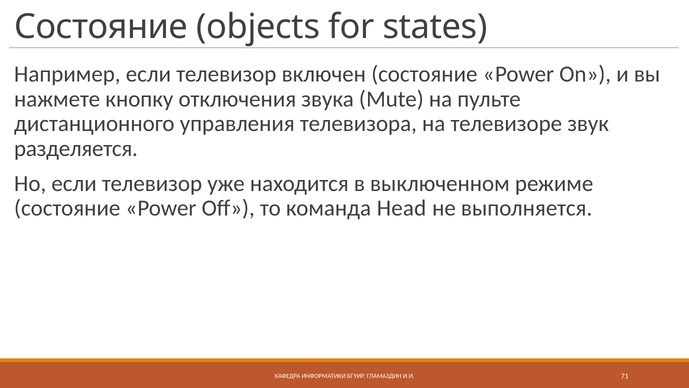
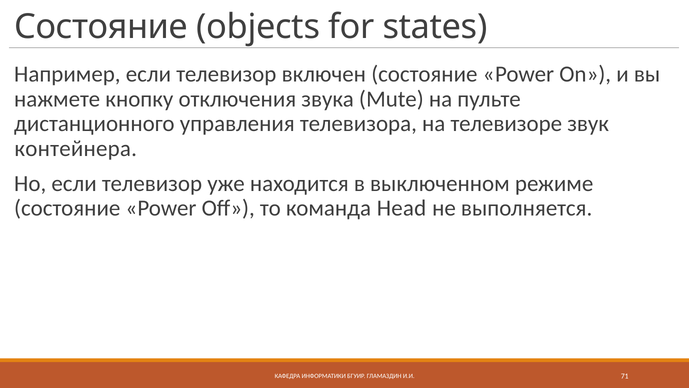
разделяется: разделяется -> контейнера
